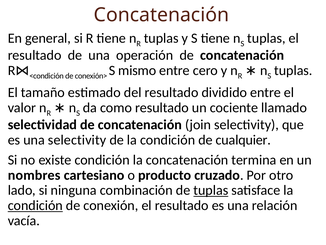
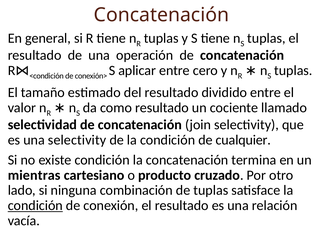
mismo: mismo -> aplicar
nombres: nombres -> mientras
tuplas at (211, 190) underline: present -> none
